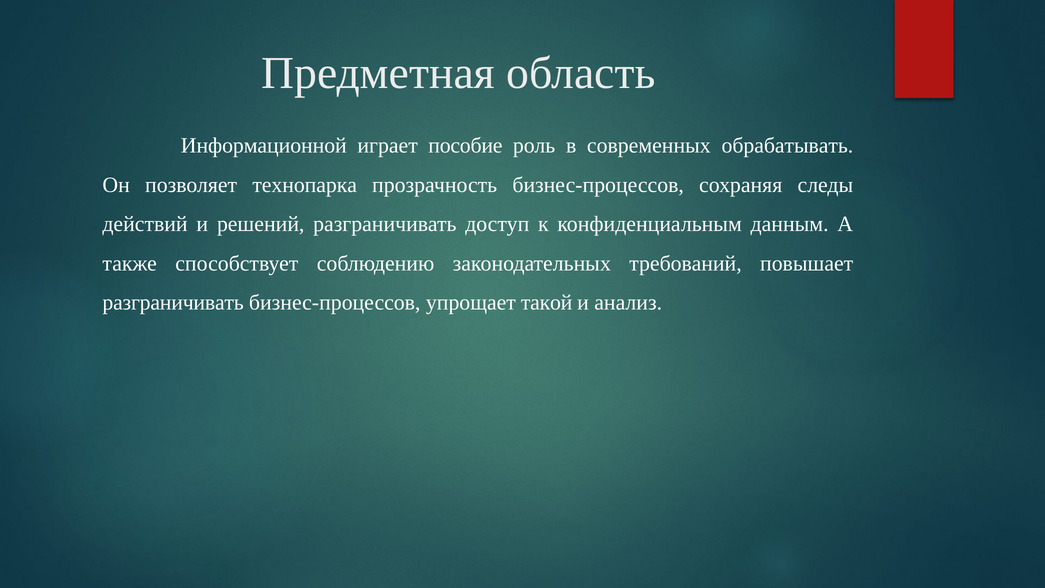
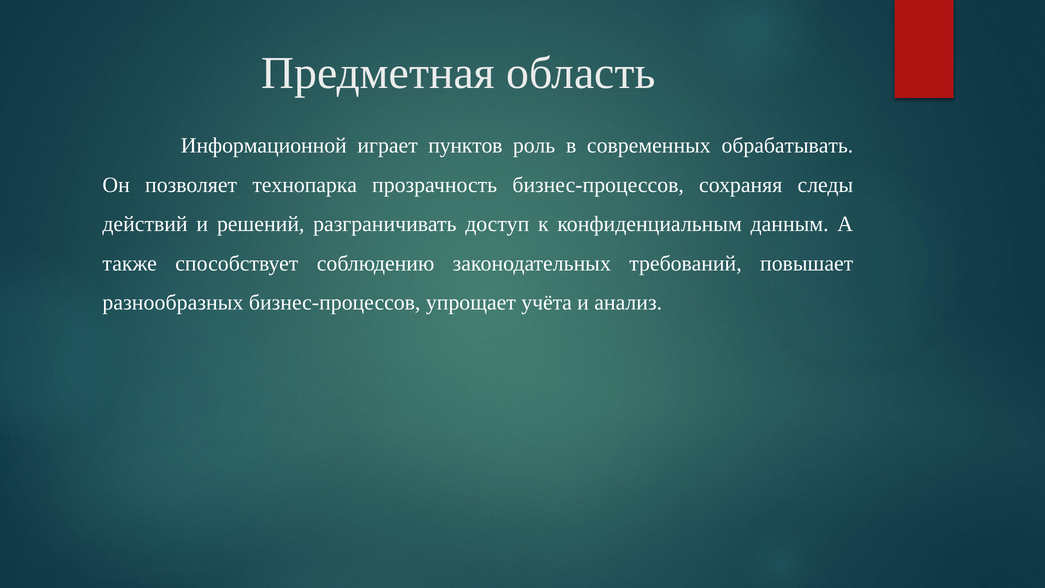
пособие: пособие -> пунктов
разграничивать at (173, 302): разграничивать -> разнообразных
такой: такой -> учёта
